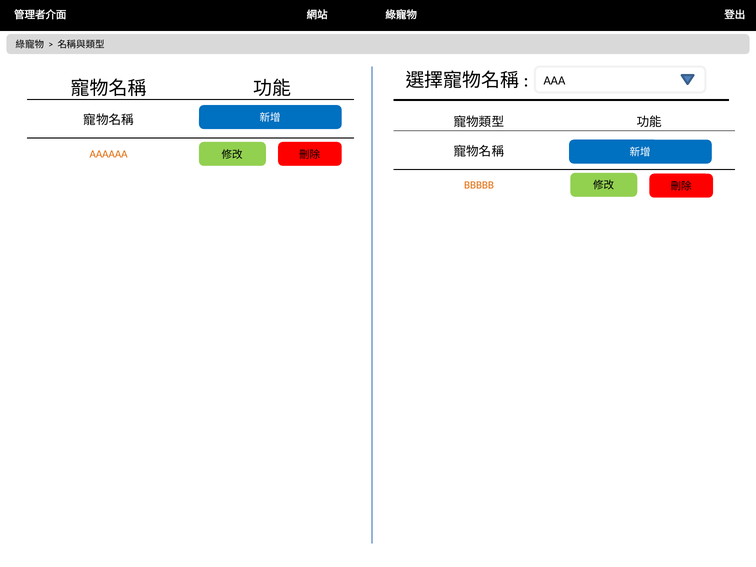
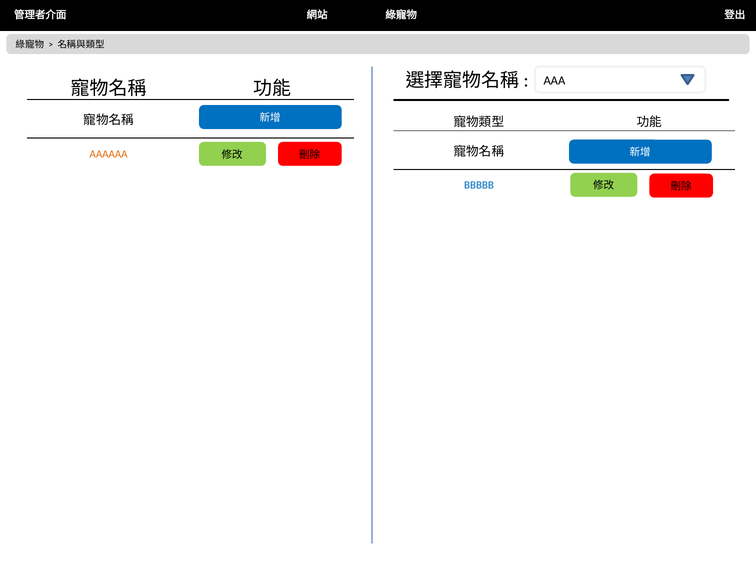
BBBBB colour: orange -> blue
